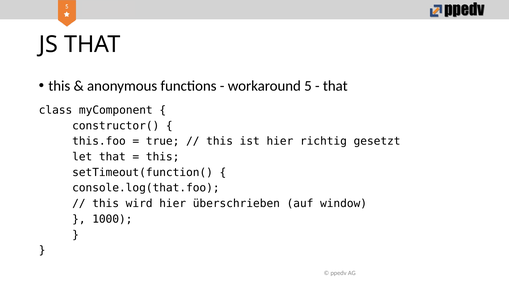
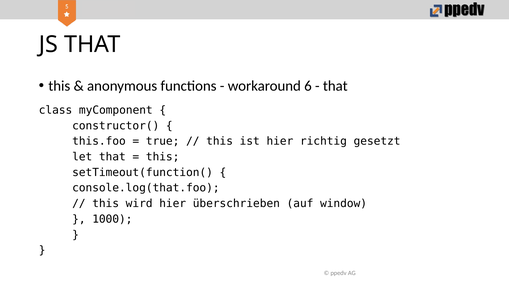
5: 5 -> 6
